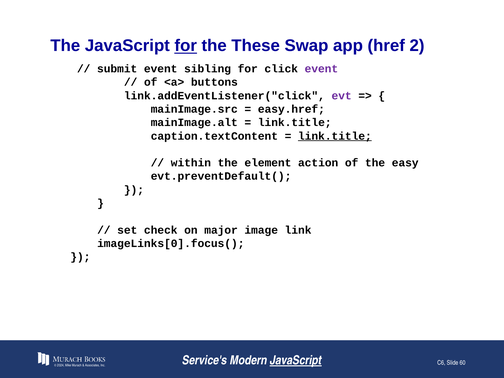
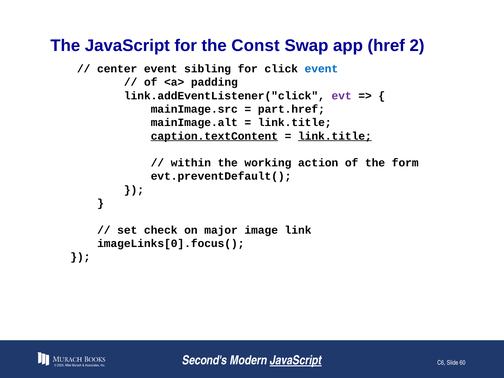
for at (186, 46) underline: present -> none
These: These -> Const
submit: submit -> center
event at (321, 69) colour: purple -> blue
buttons: buttons -> padding
easy.href: easy.href -> part.href
caption.textContent underline: none -> present
element: element -> working
easy: easy -> form
Service's: Service's -> Second's
